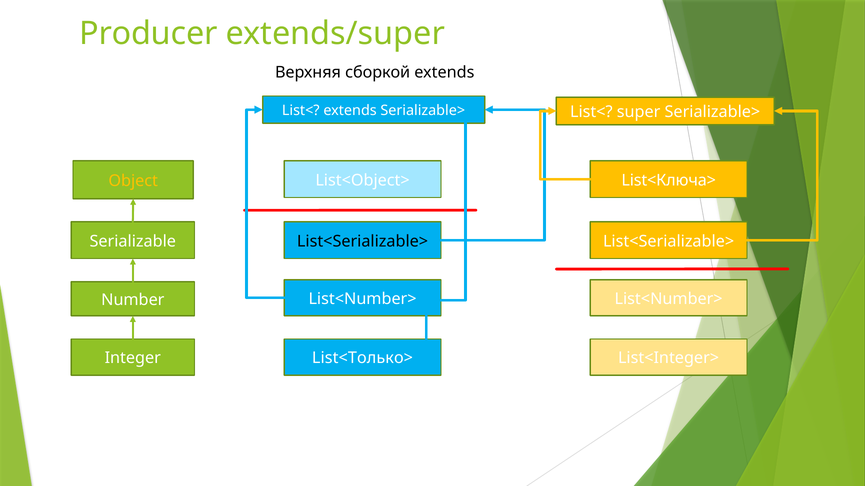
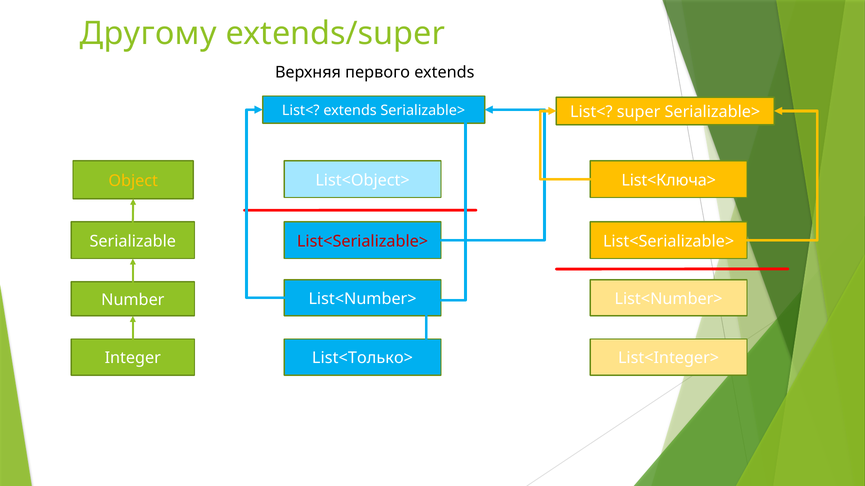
Producer: Producer -> Другому
сборкой: сборкой -> первого
List<Serializable> at (363, 242) colour: black -> red
